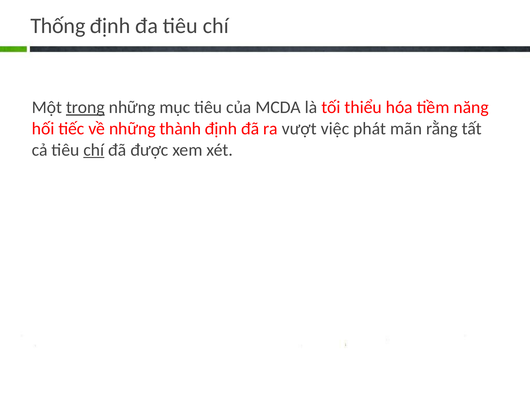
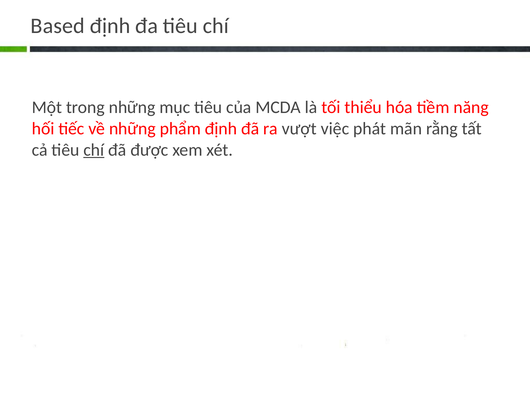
Thống: Thống -> Based
trong underline: present -> none
thành: thành -> phẩm
